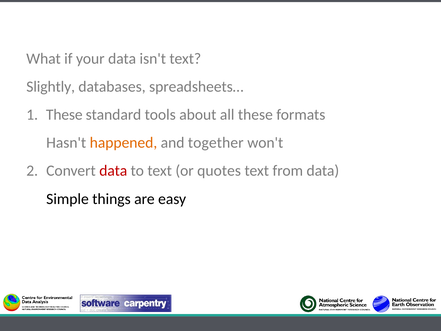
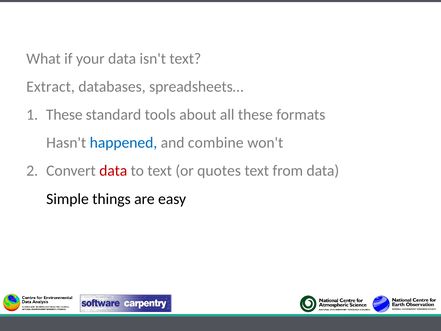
Slightly: Slightly -> Extract
happened colour: orange -> blue
together: together -> combine
